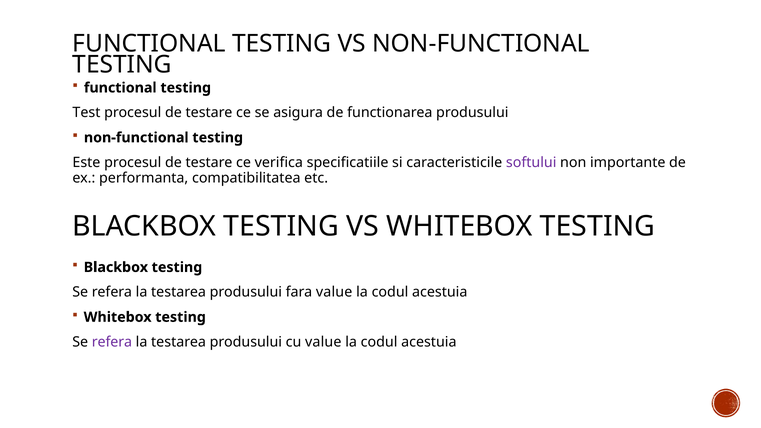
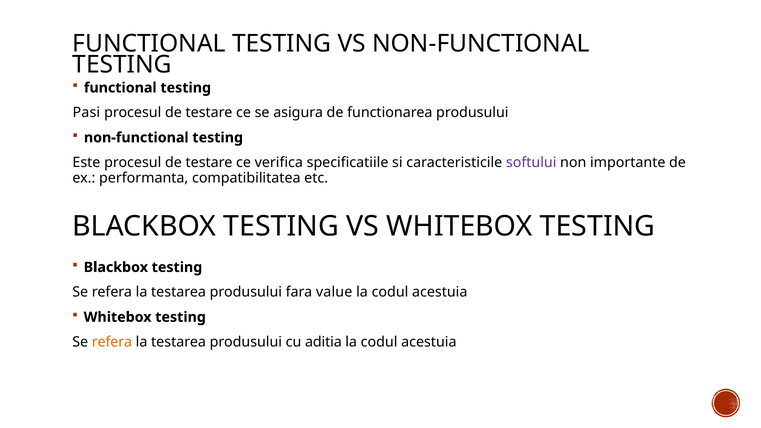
Test: Test -> Pasi
refera at (112, 342) colour: purple -> orange
cu value: value -> aditia
